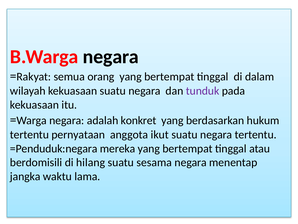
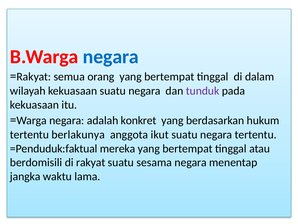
negara at (111, 57) colour: black -> blue
pernyataan: pernyataan -> berlakunya
=Penduduk:negara: =Penduduk:negara -> =Penduduk:faktual
di hilang: hilang -> rakyat
